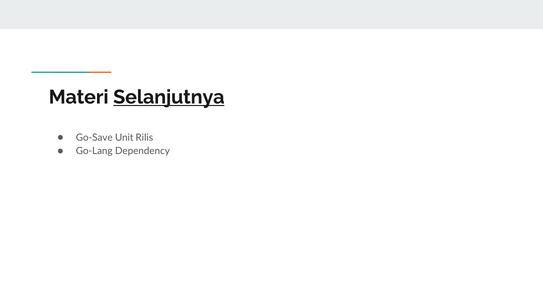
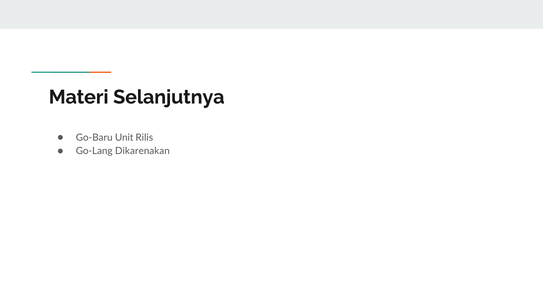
Selanjutnya underline: present -> none
Go-Save: Go-Save -> Go-Baru
Dependency: Dependency -> Dikarenakan
